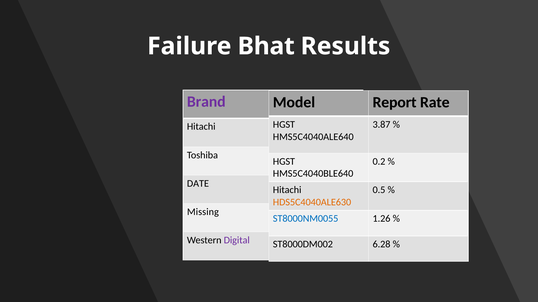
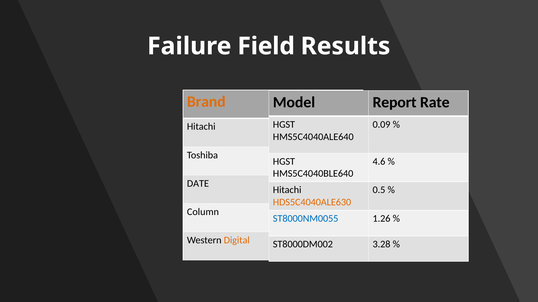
Bhat: Bhat -> Field
Brand colour: purple -> orange
3.87: 3.87 -> 0.09
0.2: 0.2 -> 4.6
Missing: Missing -> Column
Digital colour: purple -> orange
6.28: 6.28 -> 3.28
